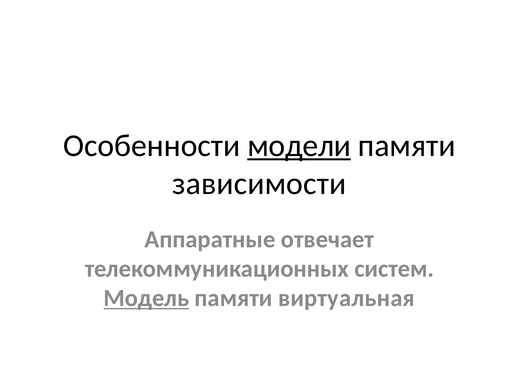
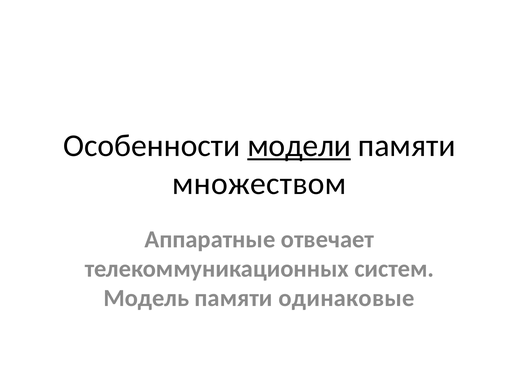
зависимости: зависимости -> множеством
Модель underline: present -> none
виртуальная: виртуальная -> одинаковые
